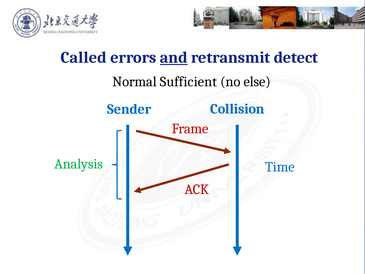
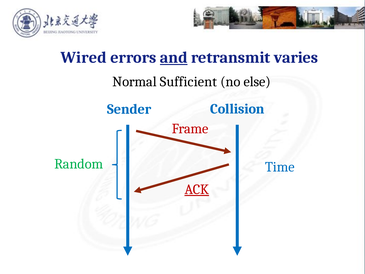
Called: Called -> Wired
detect: detect -> varies
Analysis: Analysis -> Random
ACK underline: none -> present
